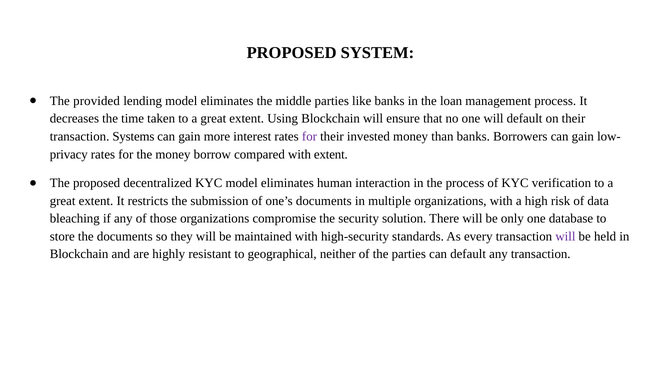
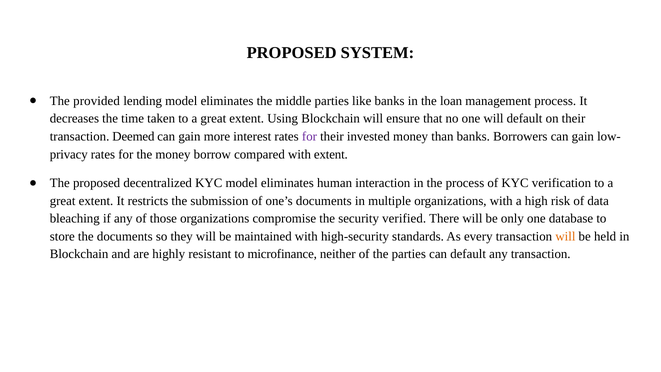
Systems: Systems -> Deemed
solution: solution -> verified
will at (565, 236) colour: purple -> orange
geographical: geographical -> microfinance
